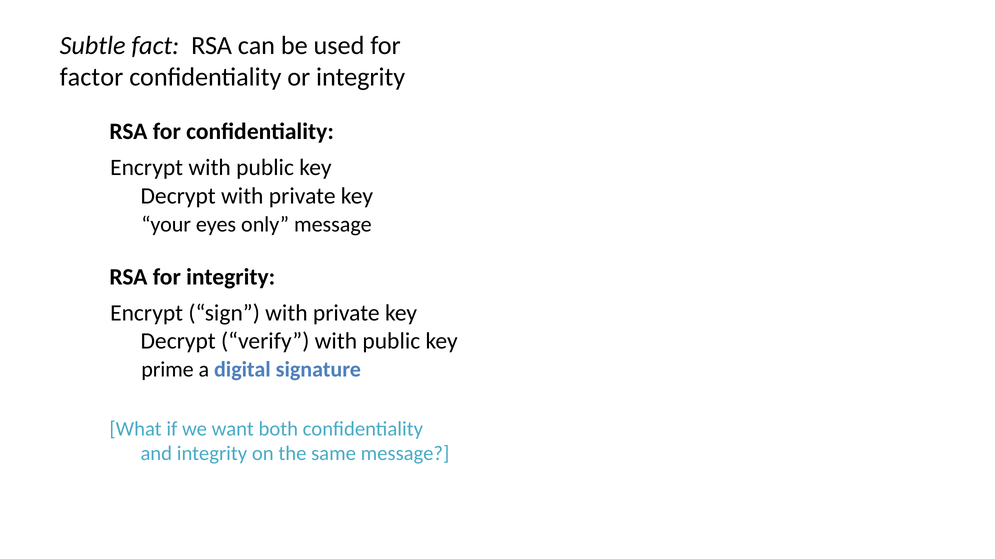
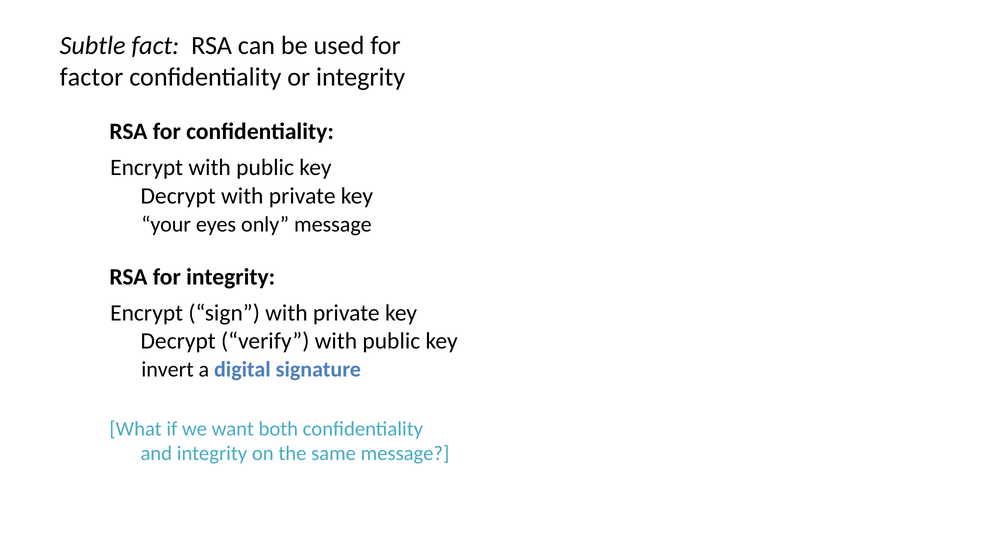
prime: prime -> invert
